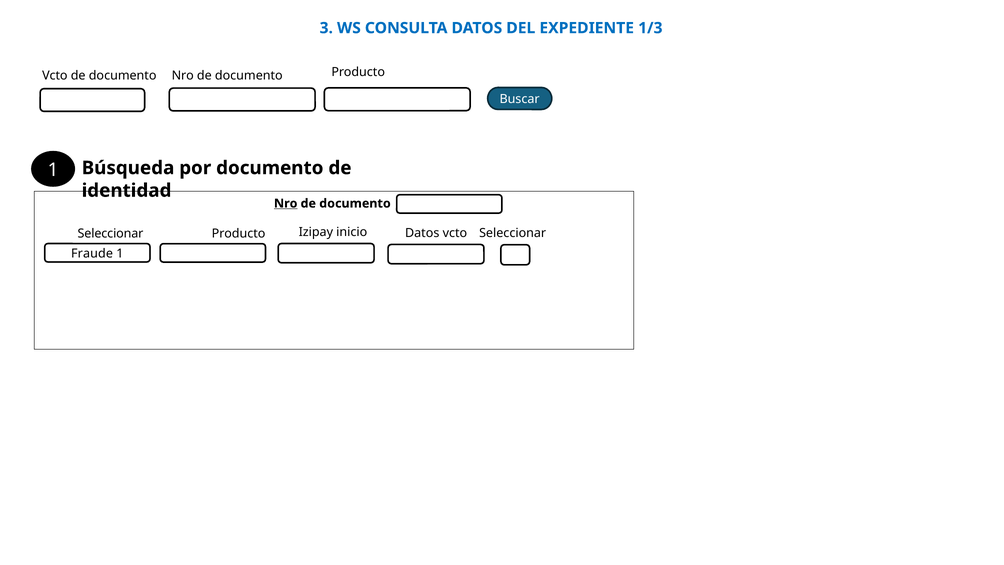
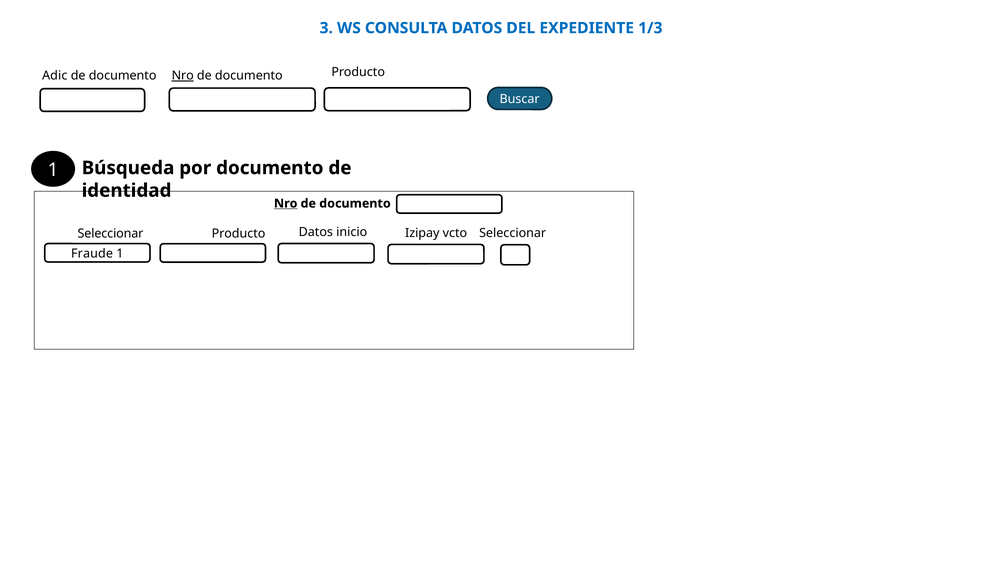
Nro at (183, 76) underline: none -> present
Vcto at (55, 76): Vcto -> Adic
Izipay at (316, 232): Izipay -> Datos
Datos at (422, 233): Datos -> Izipay
